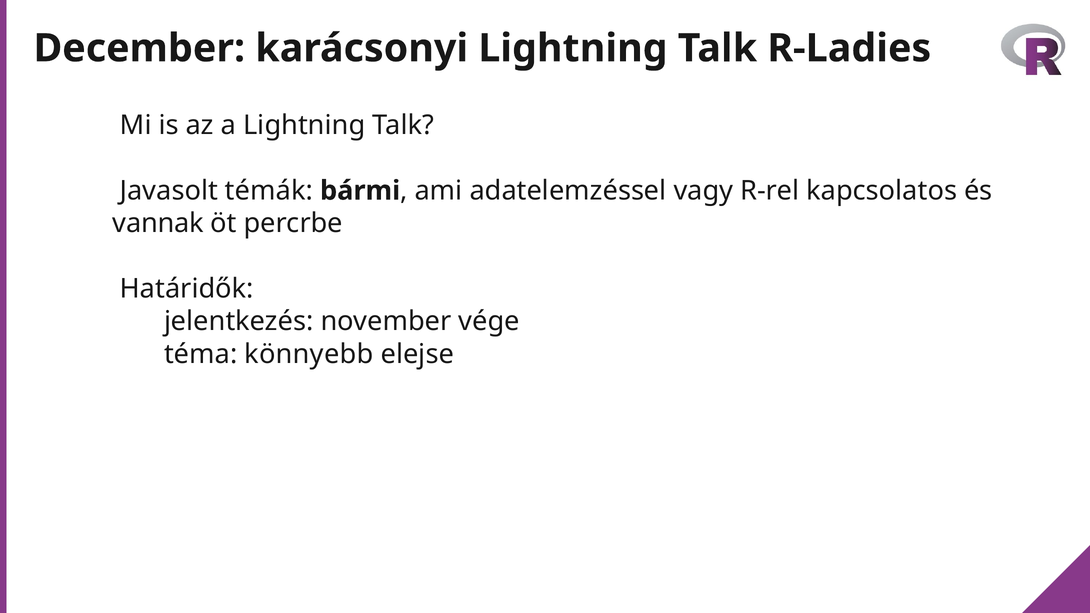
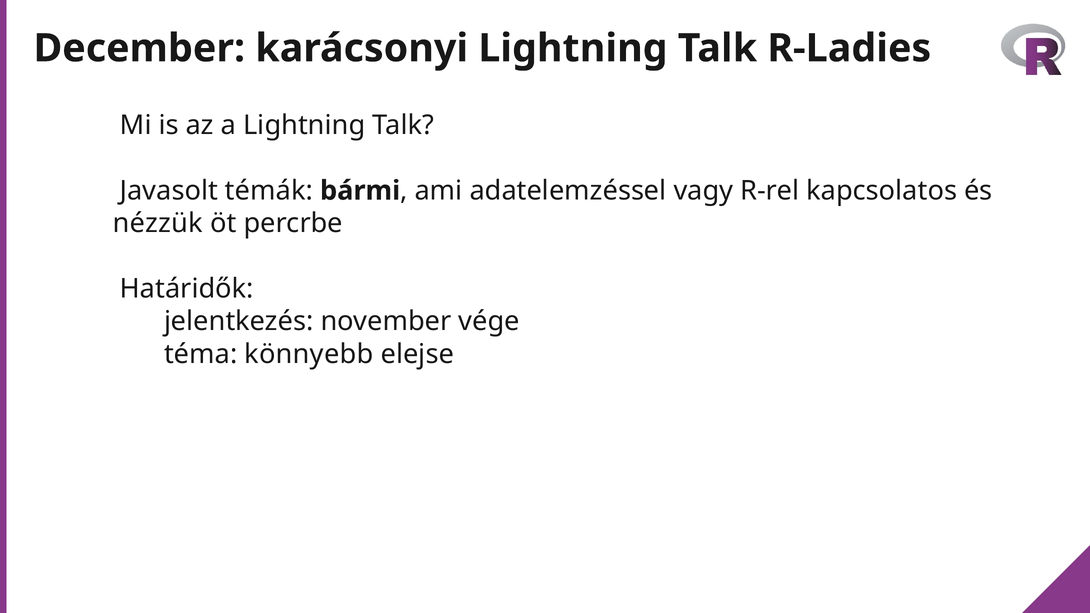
vannak: vannak -> nézzük
